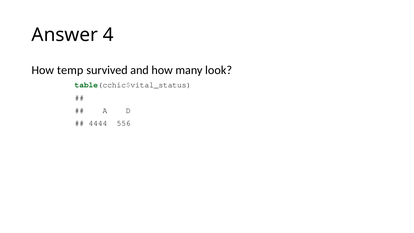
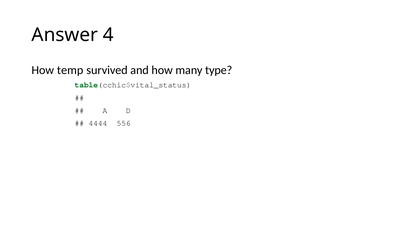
look: look -> type
